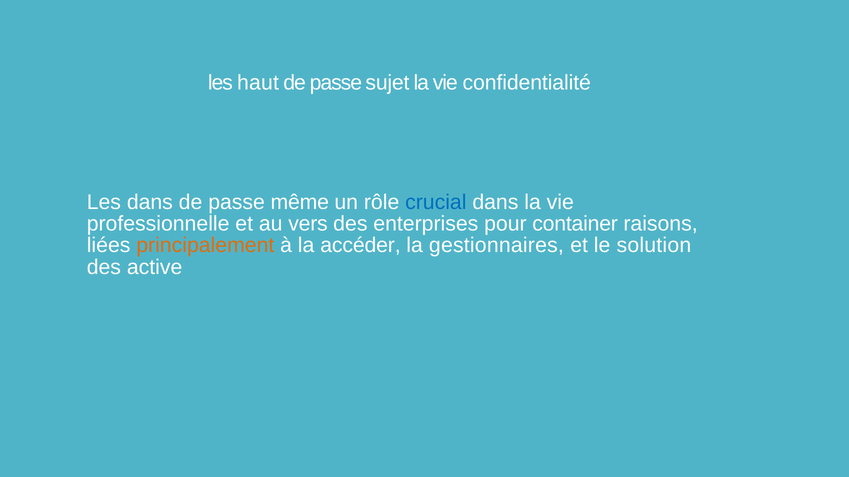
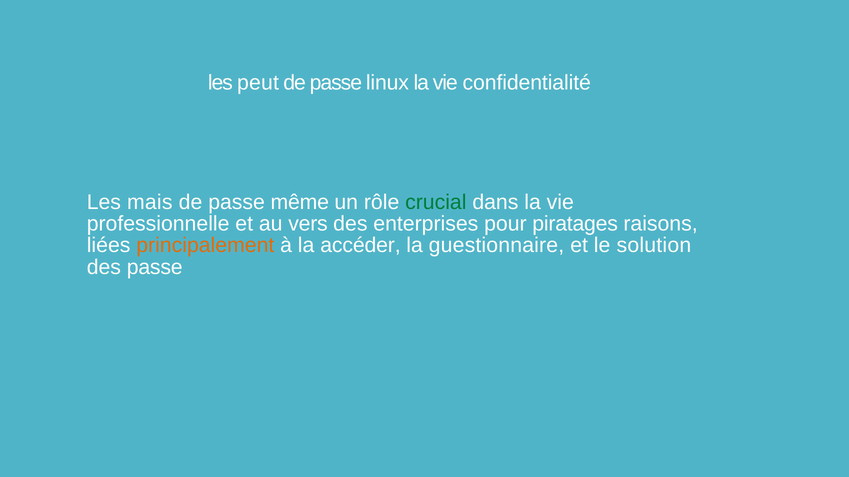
haut: haut -> peut
sujet: sujet -> linux
Les dans: dans -> mais
crucial colour: blue -> green
container: container -> piratages
gestionnaires: gestionnaires -> guestionnaire
des active: active -> passe
